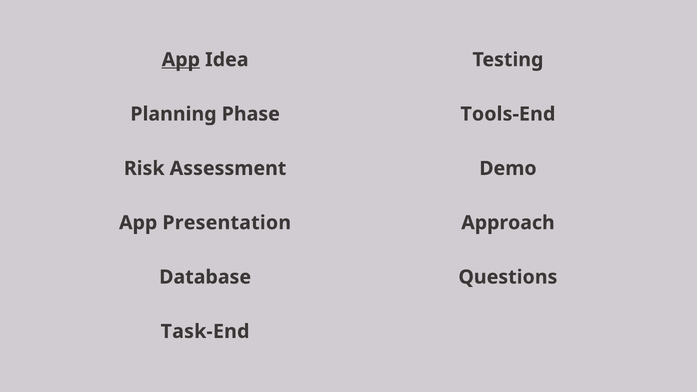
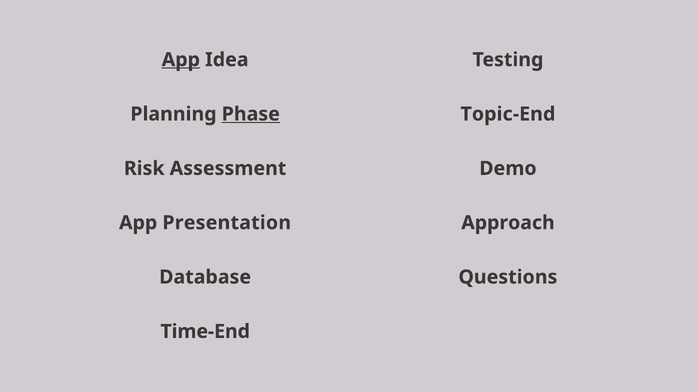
Phase underline: none -> present
Tools-End: Tools-End -> Topic-End
Task-End: Task-End -> Time-End
